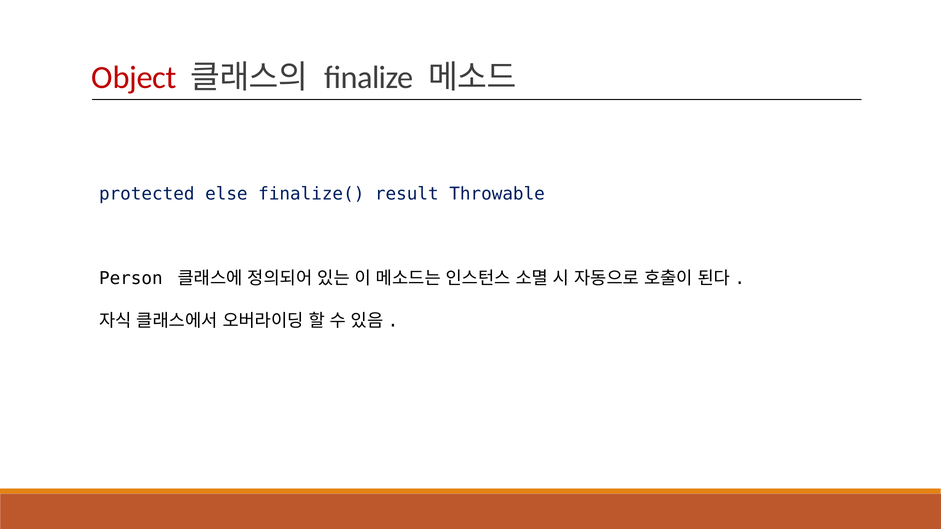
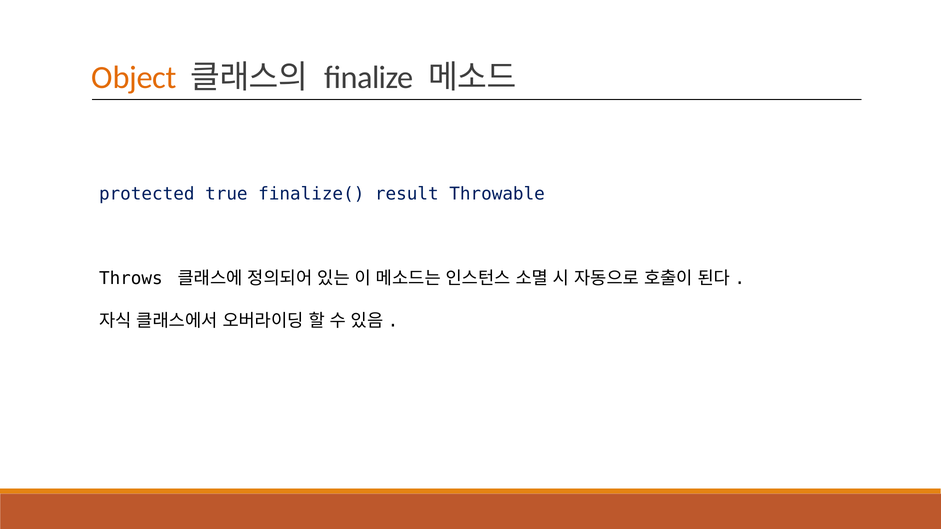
Object colour: red -> orange
else: else -> true
Person: Person -> Throws
